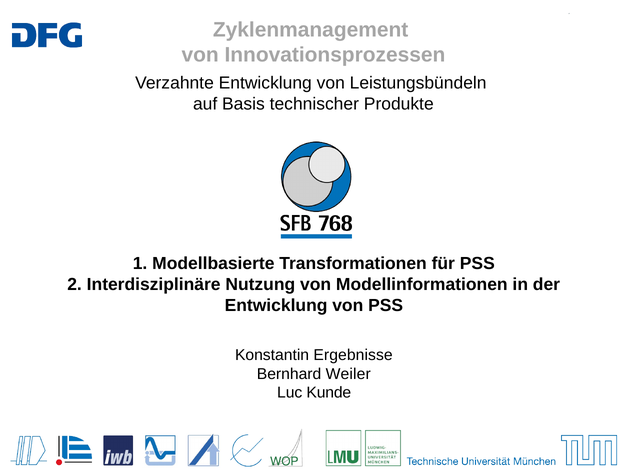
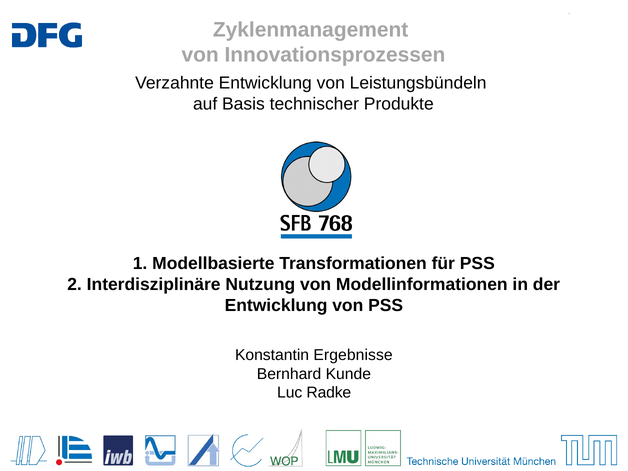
Weiler: Weiler -> Kunde
Kunde: Kunde -> Radke
